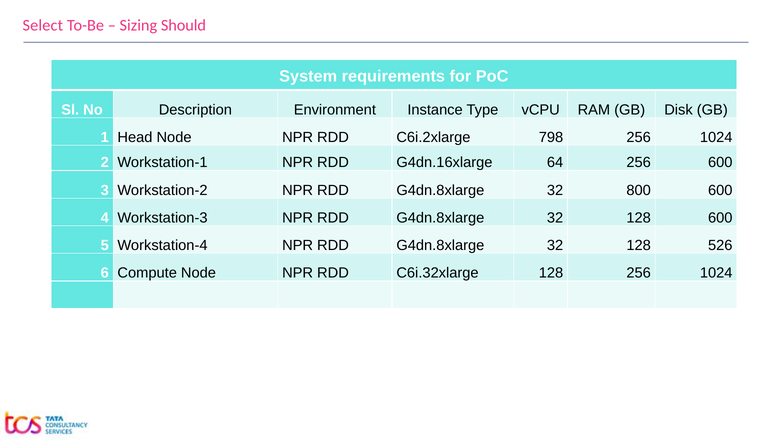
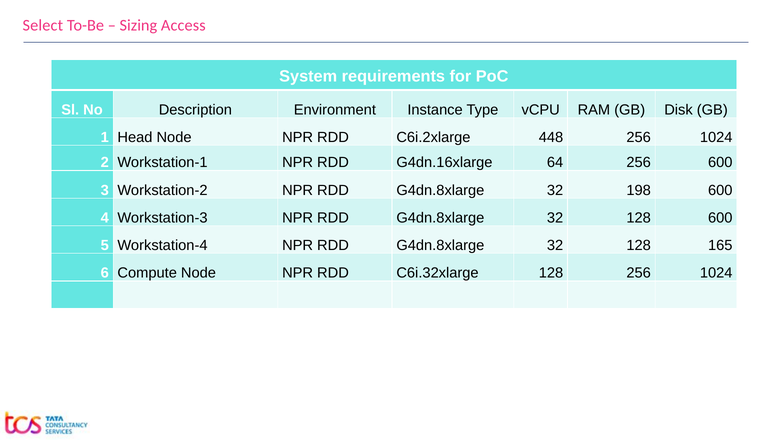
Should: Should -> Access
798: 798 -> 448
800: 800 -> 198
526: 526 -> 165
